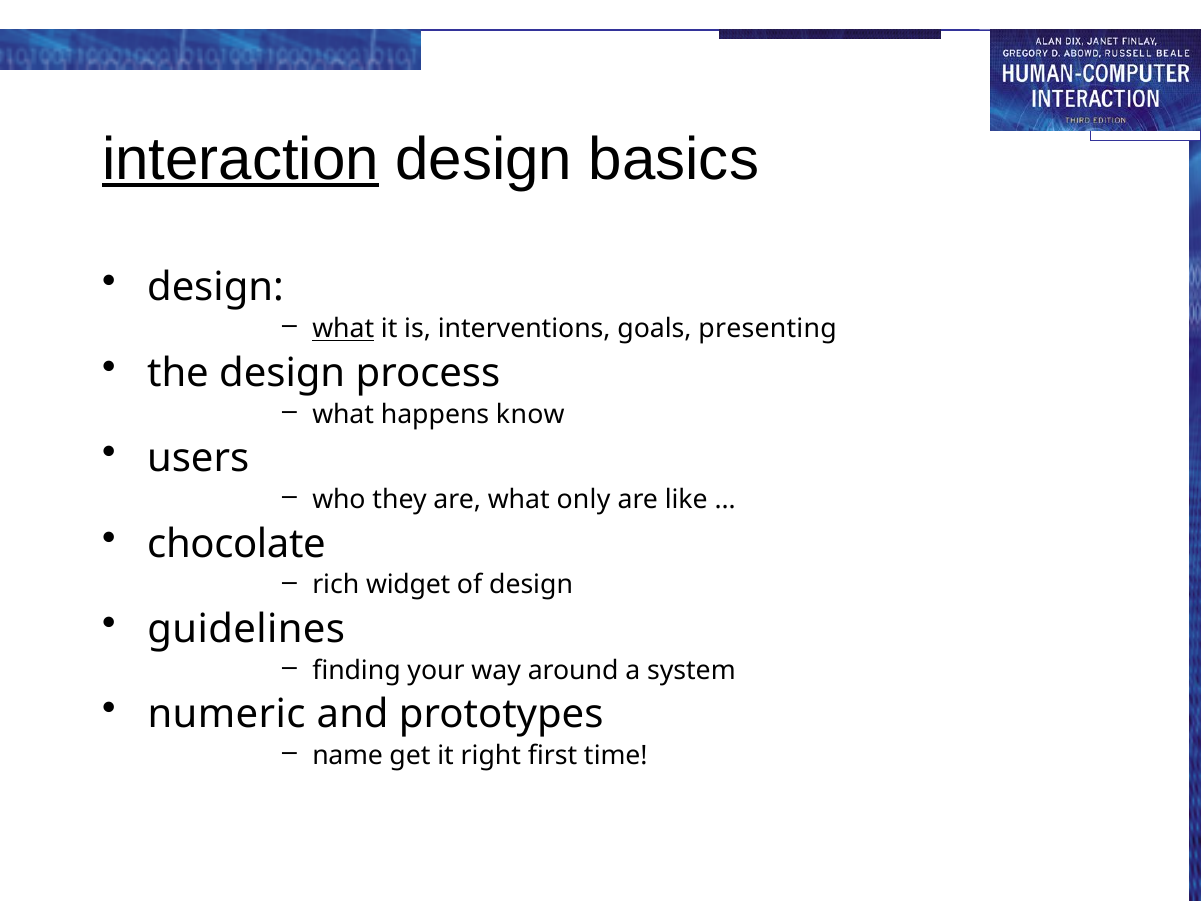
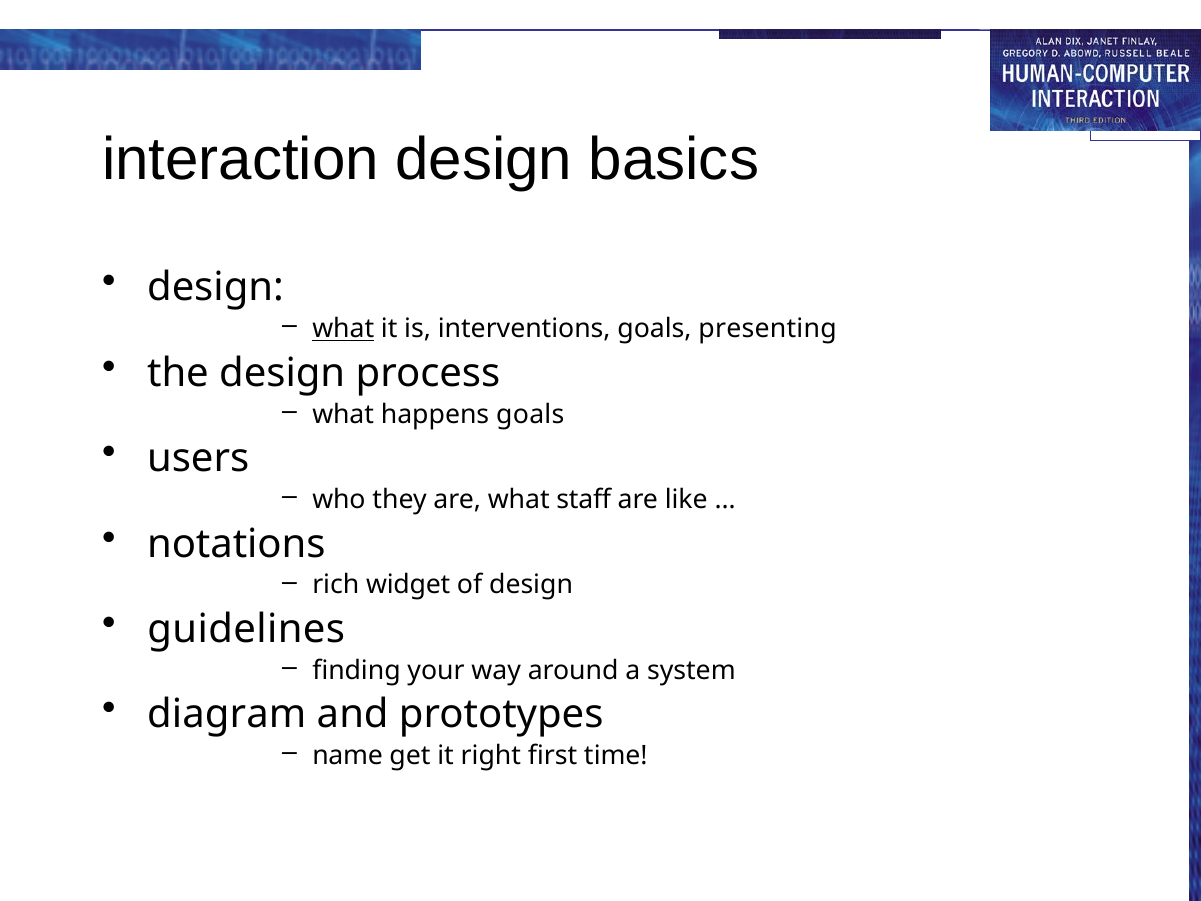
interaction underline: present -> none
happens know: know -> goals
only: only -> staff
chocolate: chocolate -> notations
numeric: numeric -> diagram
